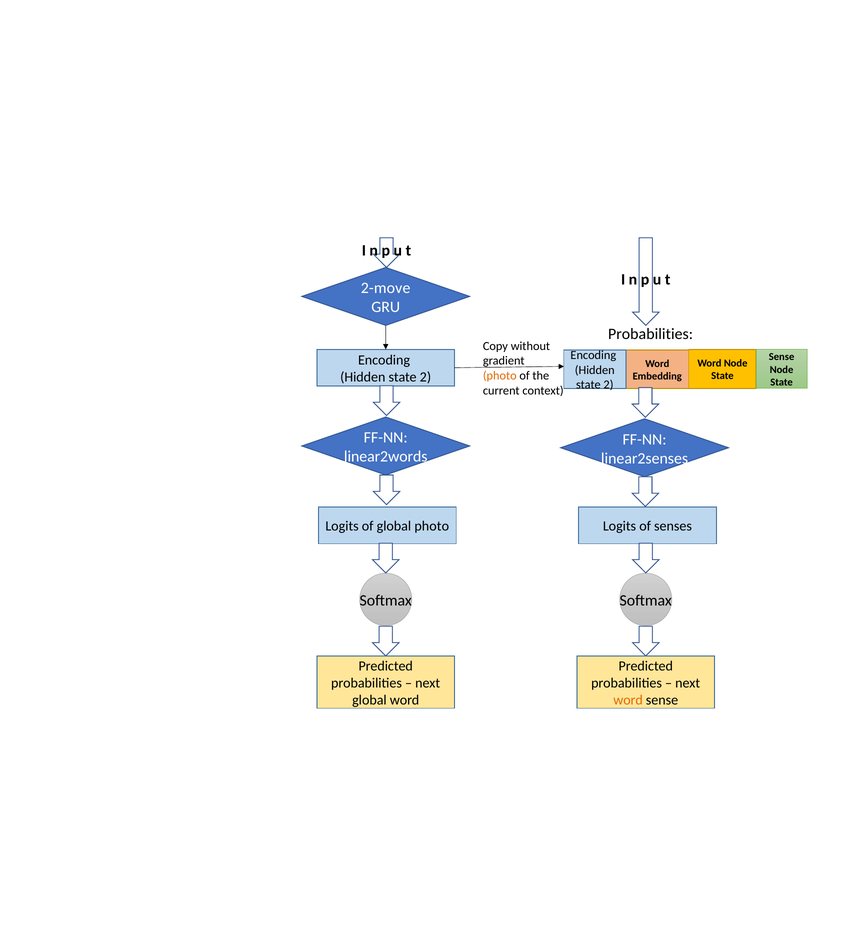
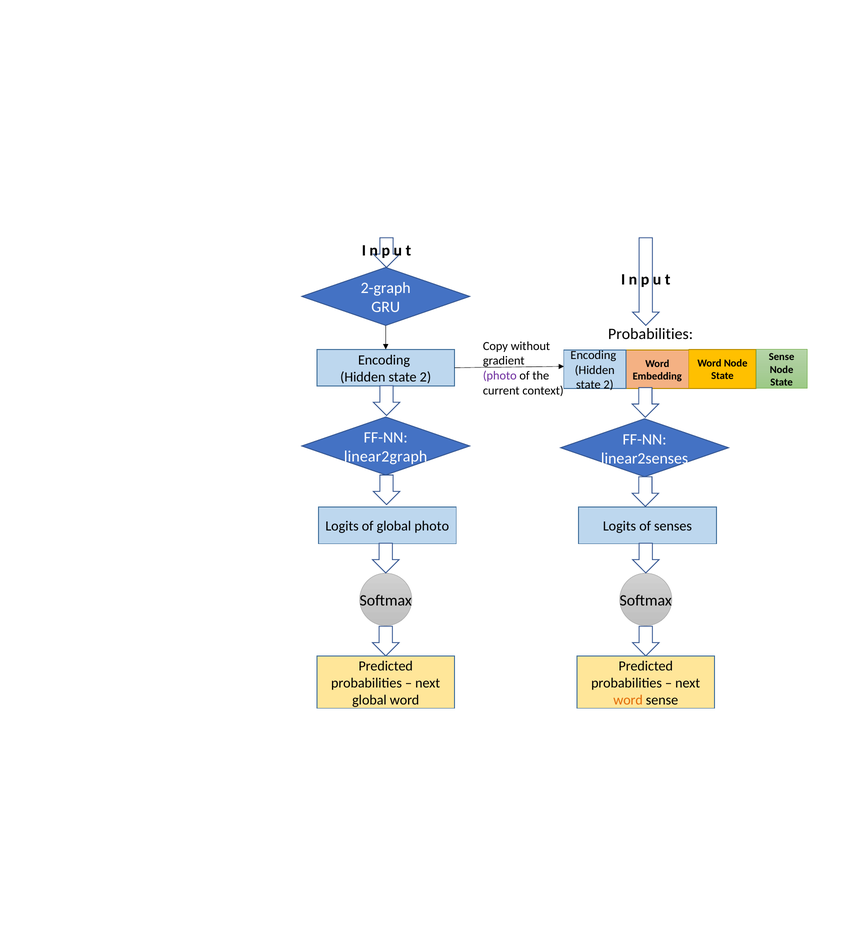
2-move: 2-move -> 2-graph
photo at (500, 375) colour: orange -> purple
linear2words: linear2words -> linear2graph
